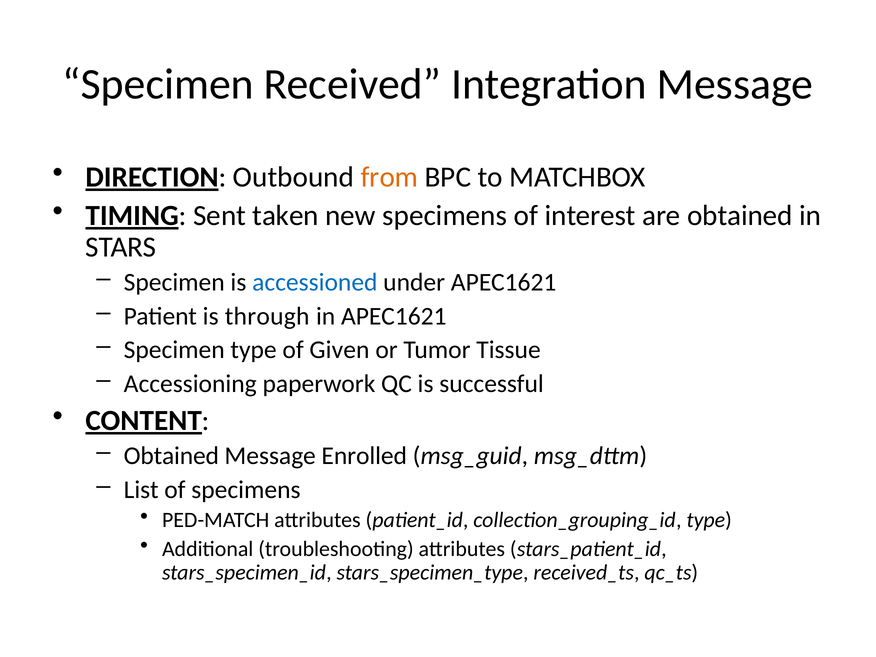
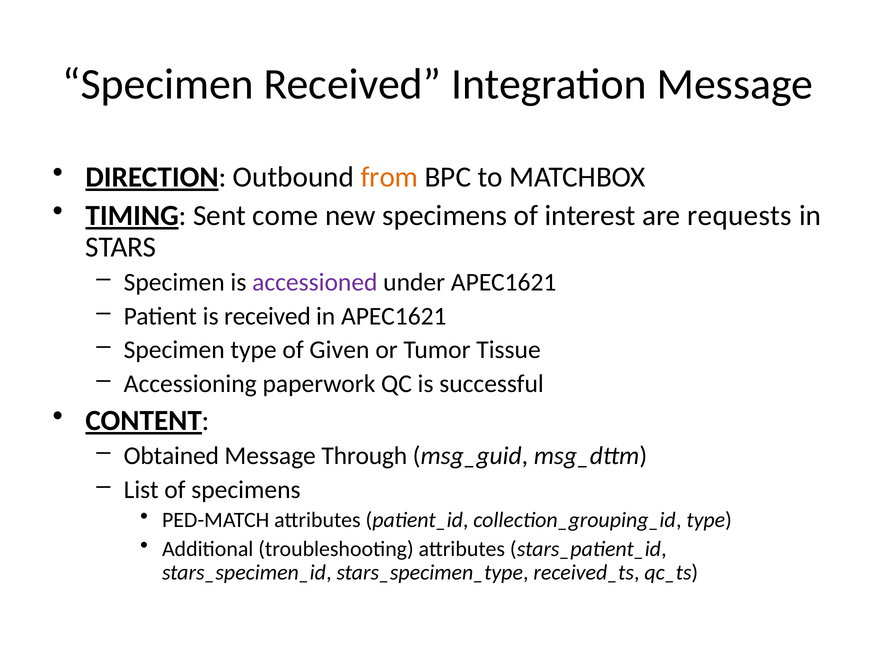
taken: taken -> come
are obtained: obtained -> requests
accessioned colour: blue -> purple
is through: through -> received
Enrolled: Enrolled -> Through
